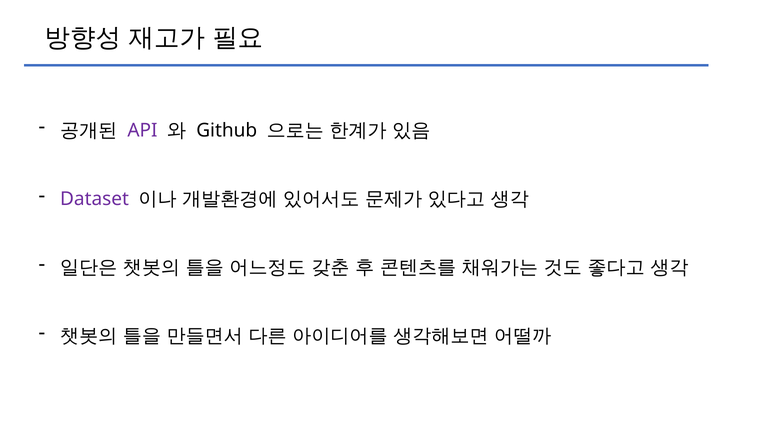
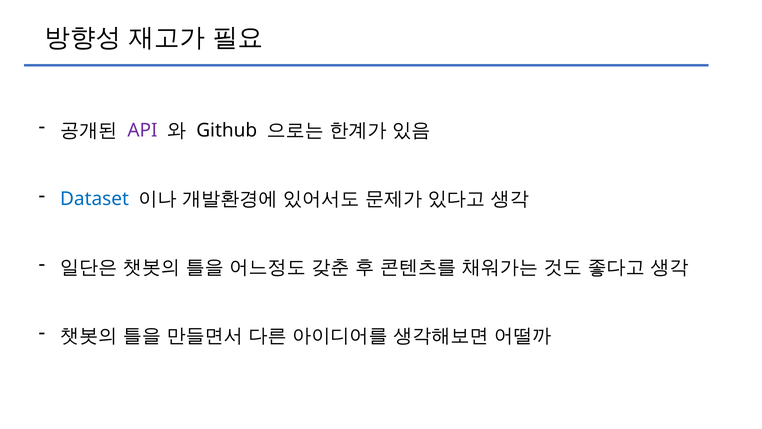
Dataset colour: purple -> blue
